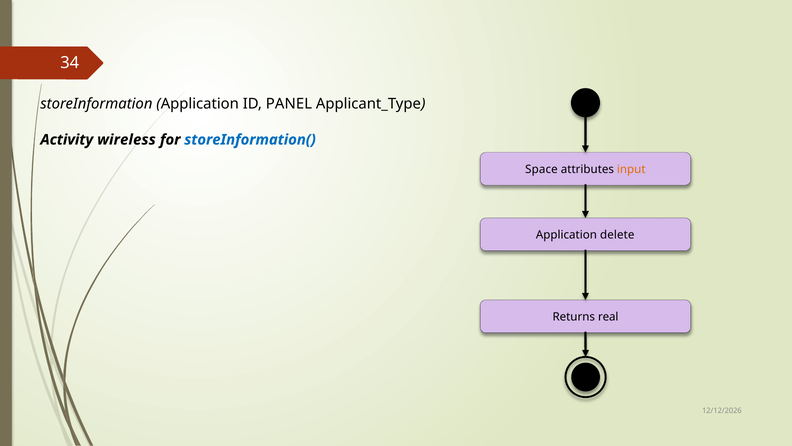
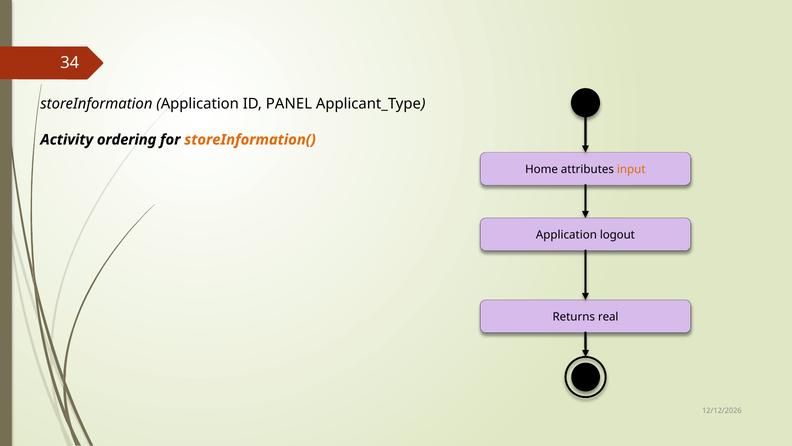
wireless: wireless -> ordering
storeInformation( colour: blue -> orange
Space: Space -> Home
delete: delete -> logout
